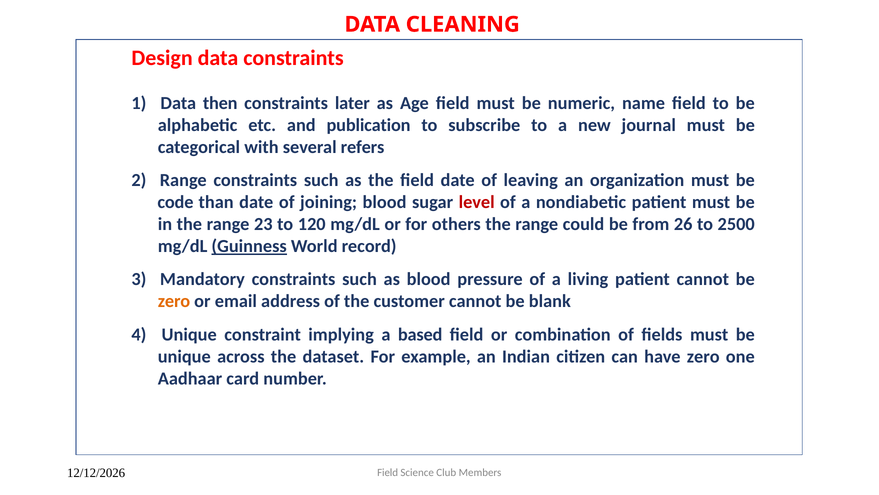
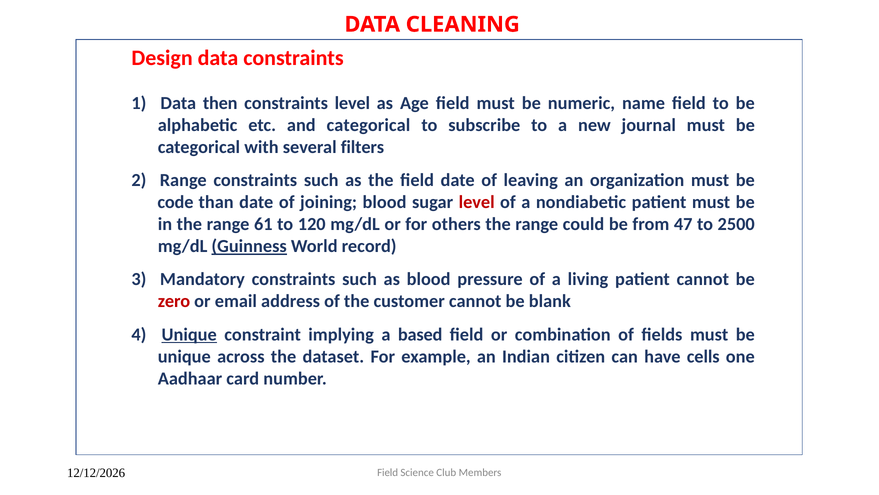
constraints later: later -> level
and publication: publication -> categorical
refers: refers -> filters
23: 23 -> 61
26: 26 -> 47
zero at (174, 301) colour: orange -> red
Unique at (189, 334) underline: none -> present
have zero: zero -> cells
